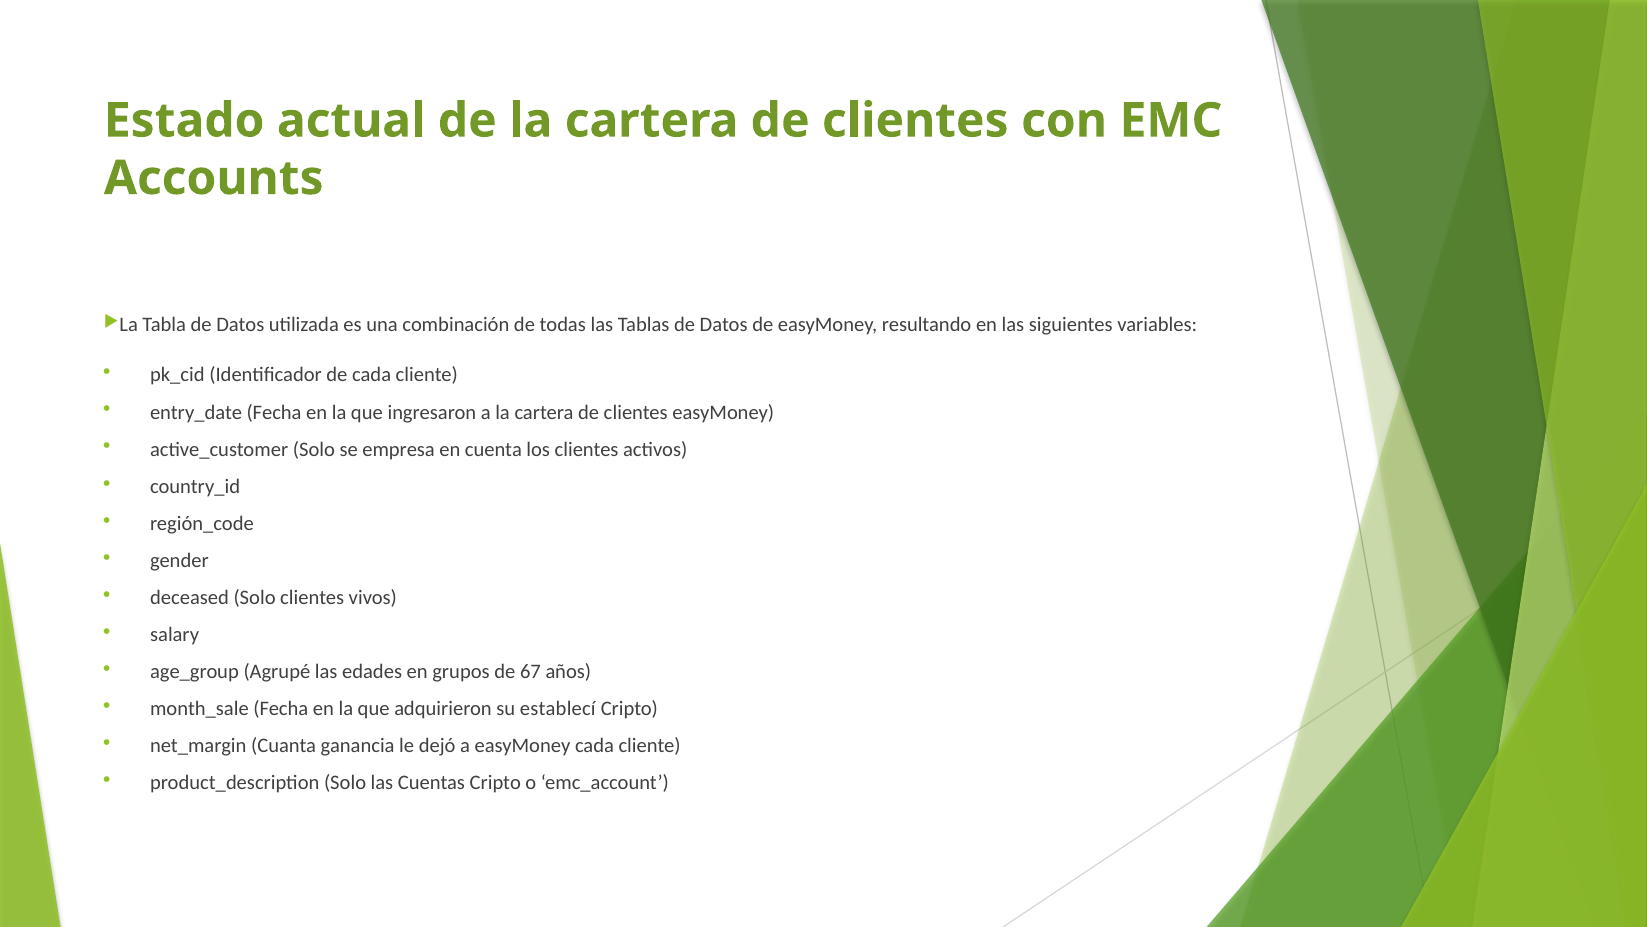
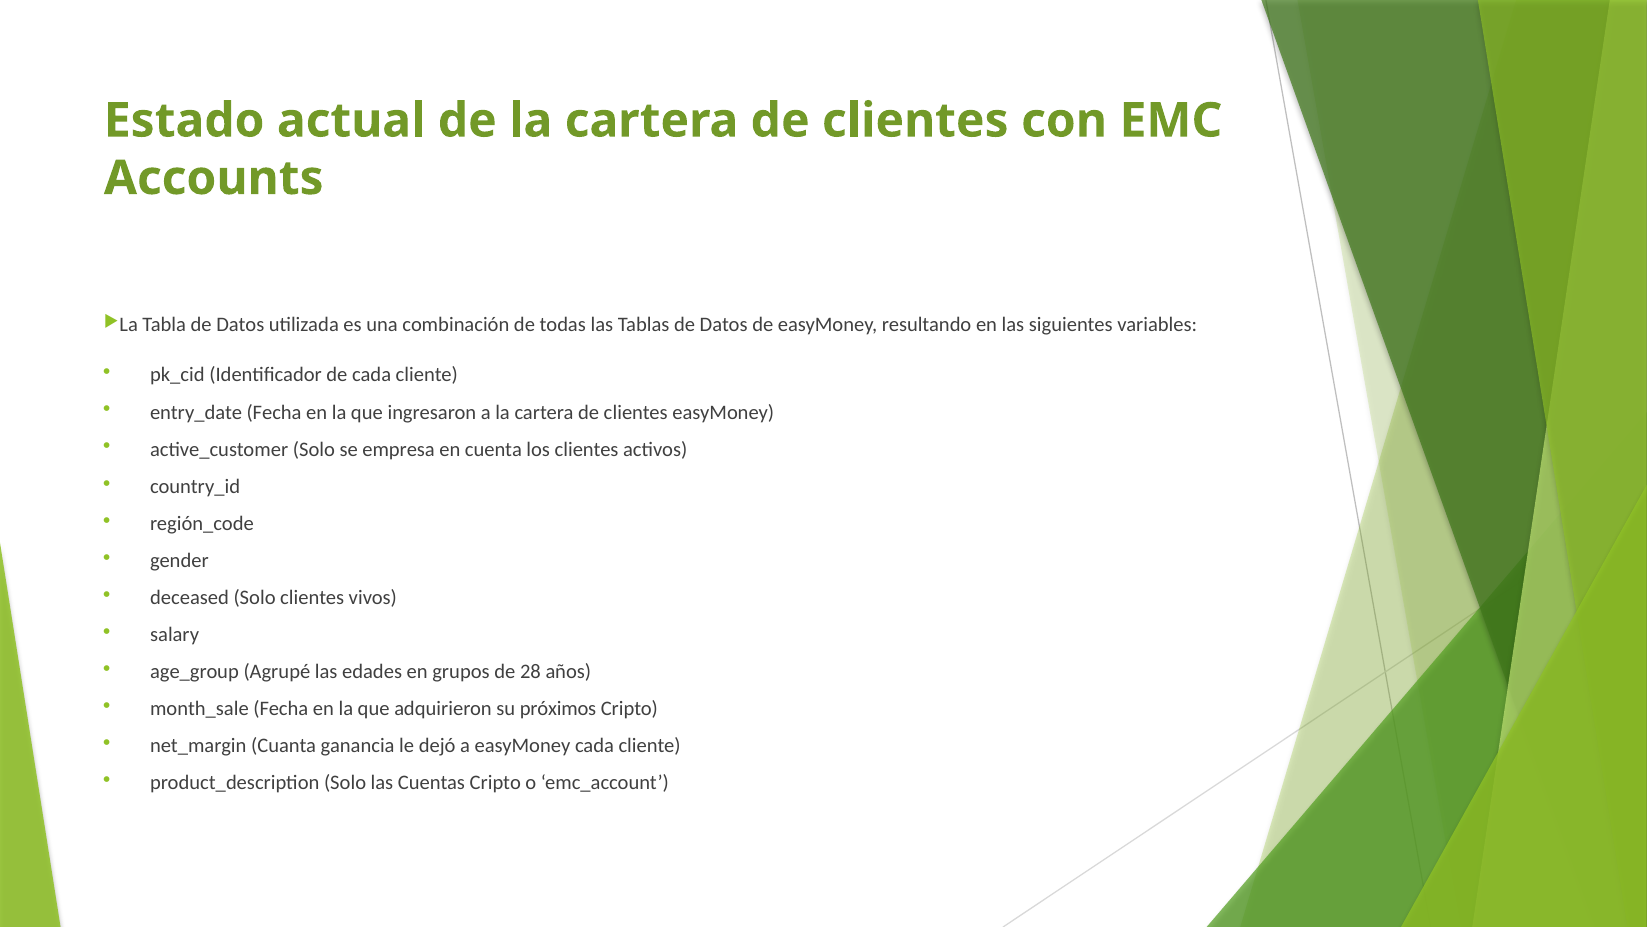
67: 67 -> 28
establecí: establecí -> próximos
